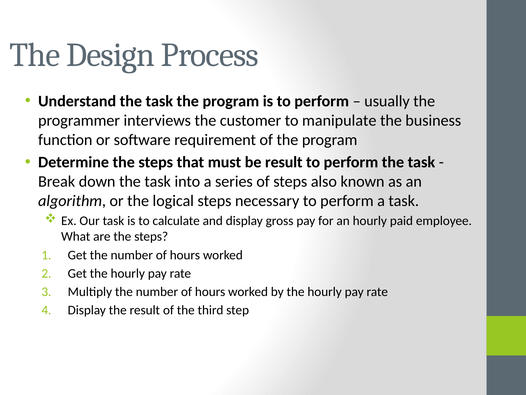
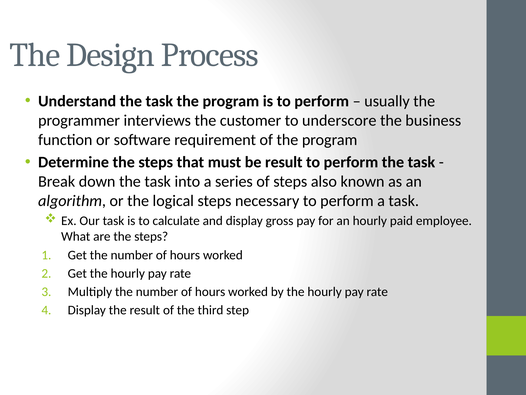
manipulate: manipulate -> underscore
